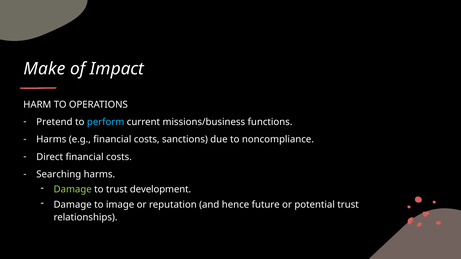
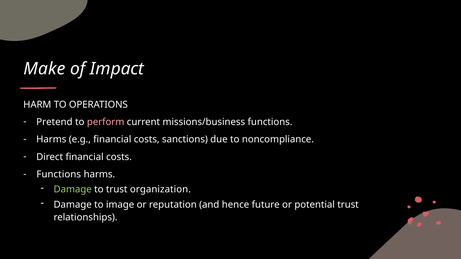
perform colour: light blue -> pink
Searching at (59, 175): Searching -> Functions
development: development -> organization
